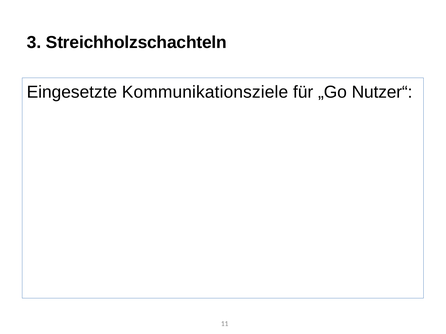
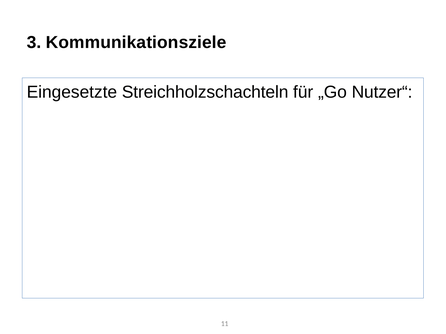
Streichholzschachteln: Streichholzschachteln -> Kommunikationsziele
Kommunikationsziele: Kommunikationsziele -> Streichholzschachteln
